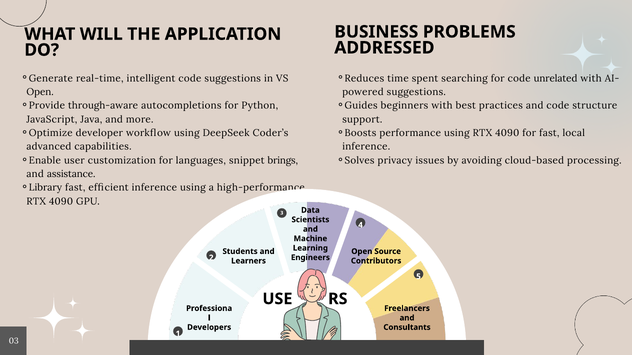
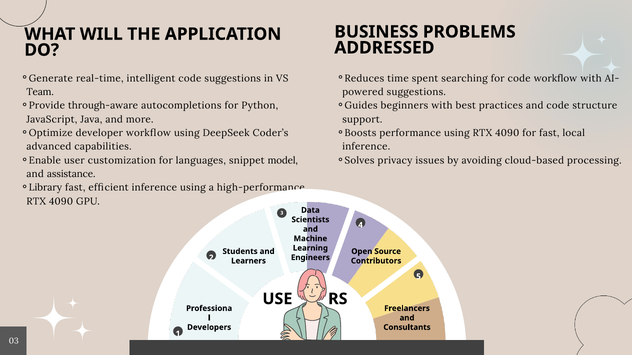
code unrelated: unrelated -> workflow
Open at (40, 92): Open -> Team
brings: brings -> model
